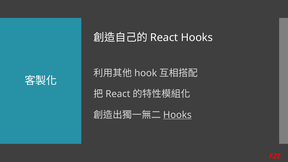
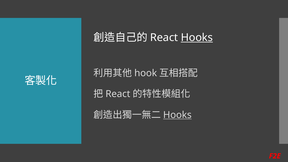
Hooks at (197, 37) underline: none -> present
